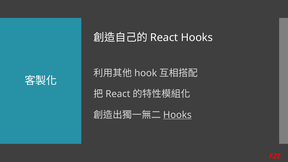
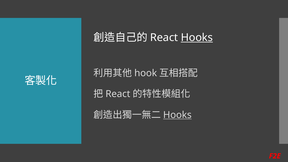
Hooks at (197, 37) underline: none -> present
